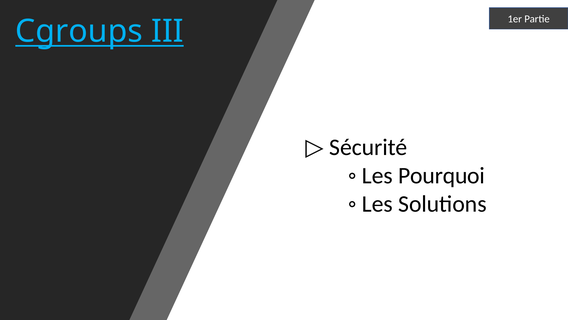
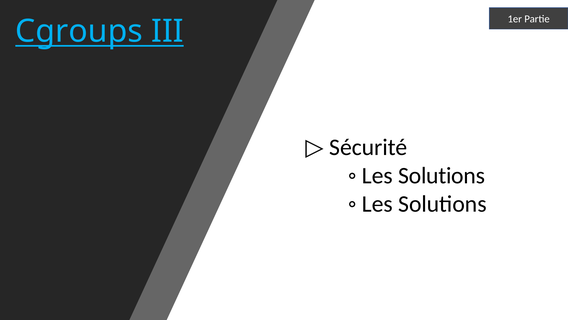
Pourquoi at (442, 175): Pourquoi -> Solutions
